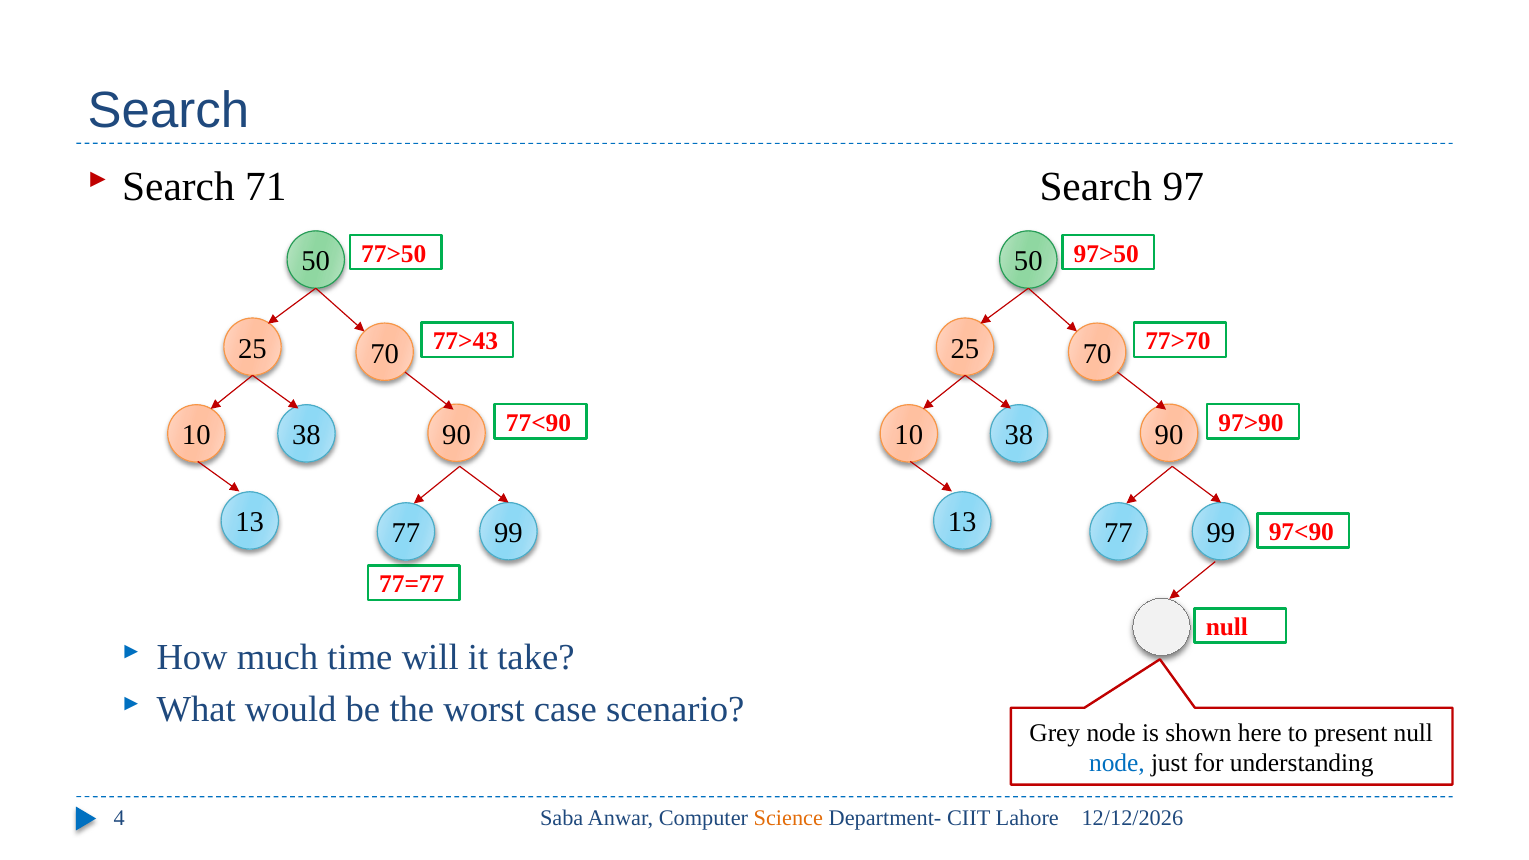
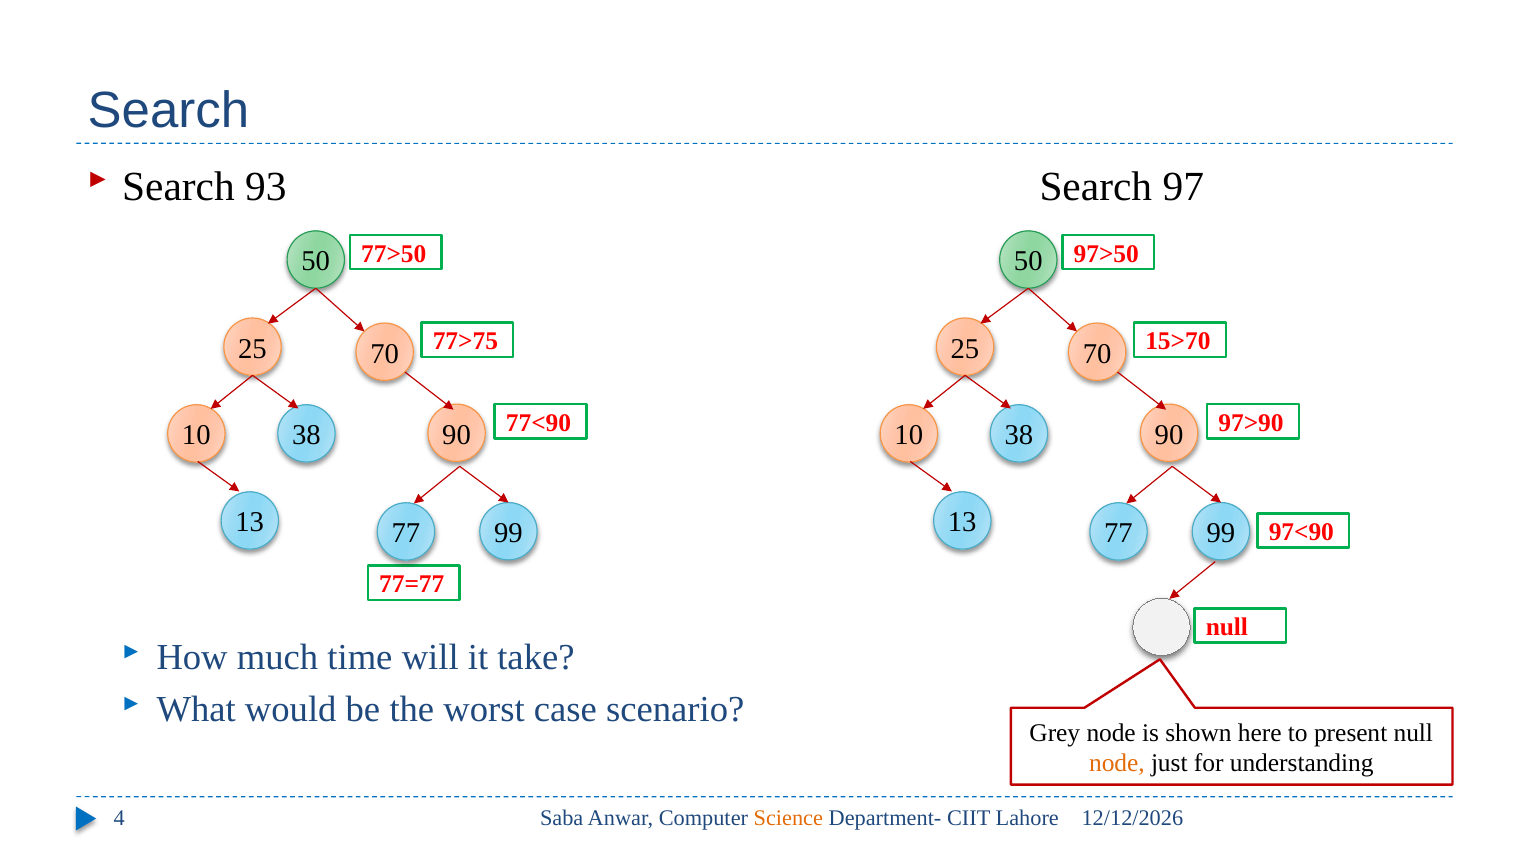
71: 71 -> 93
77>43: 77>43 -> 77>75
77>70: 77>70 -> 15>70
node at (1117, 763) colour: blue -> orange
